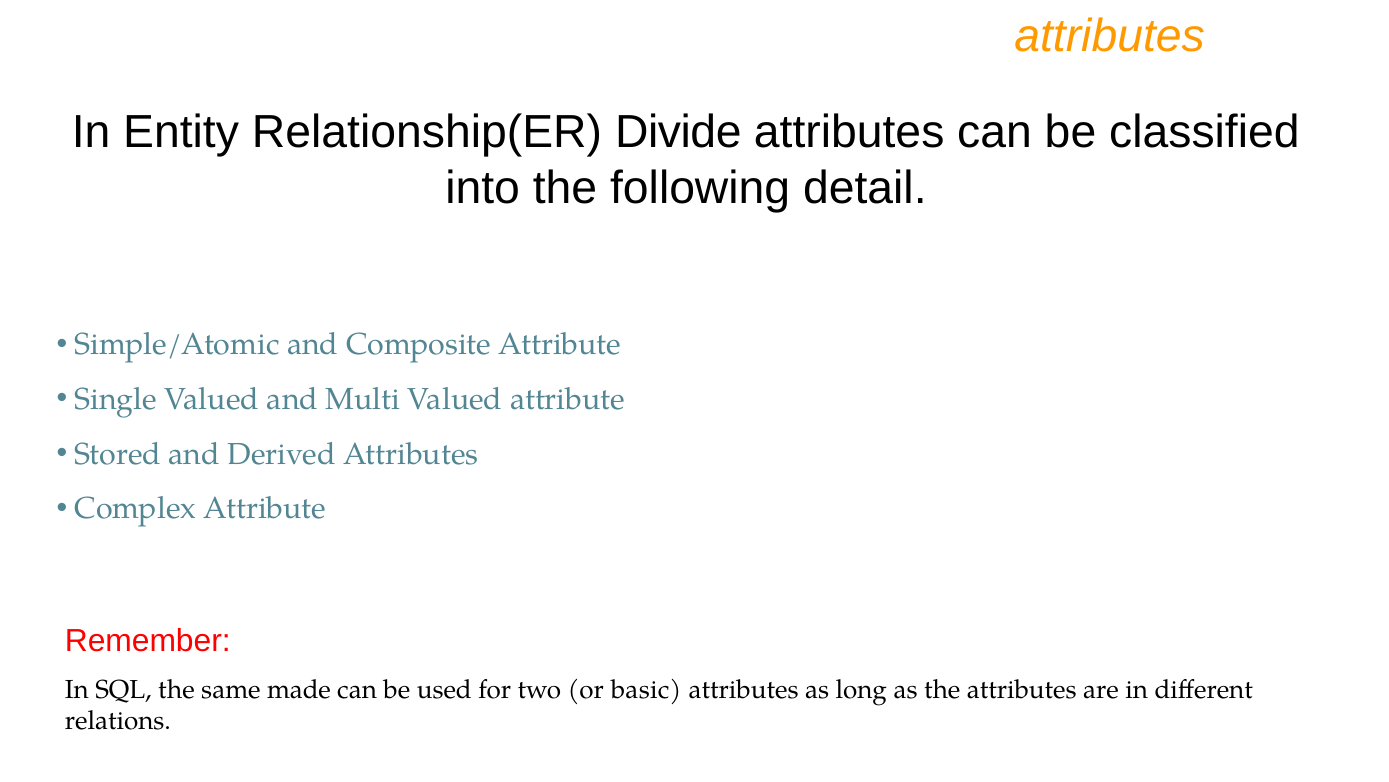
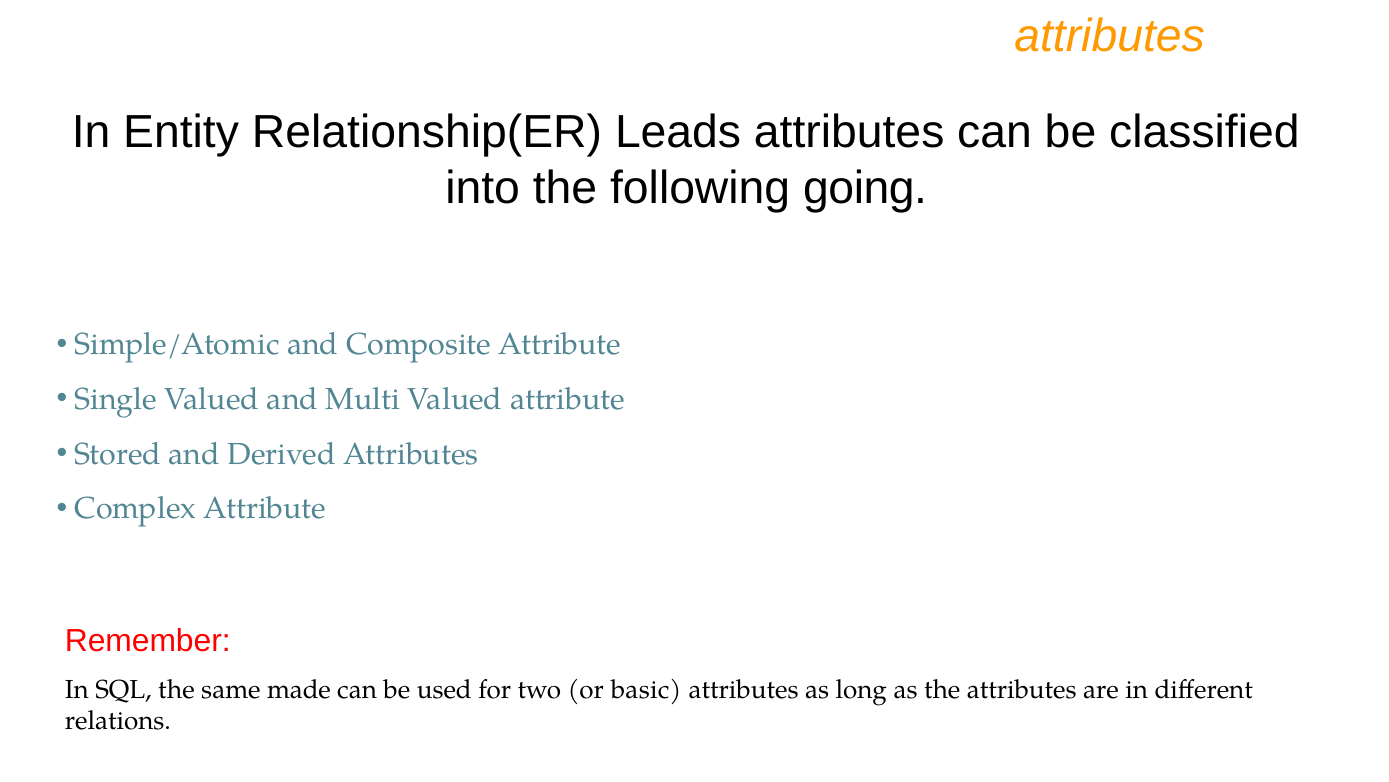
Divide: Divide -> Leads
detail: detail -> going
